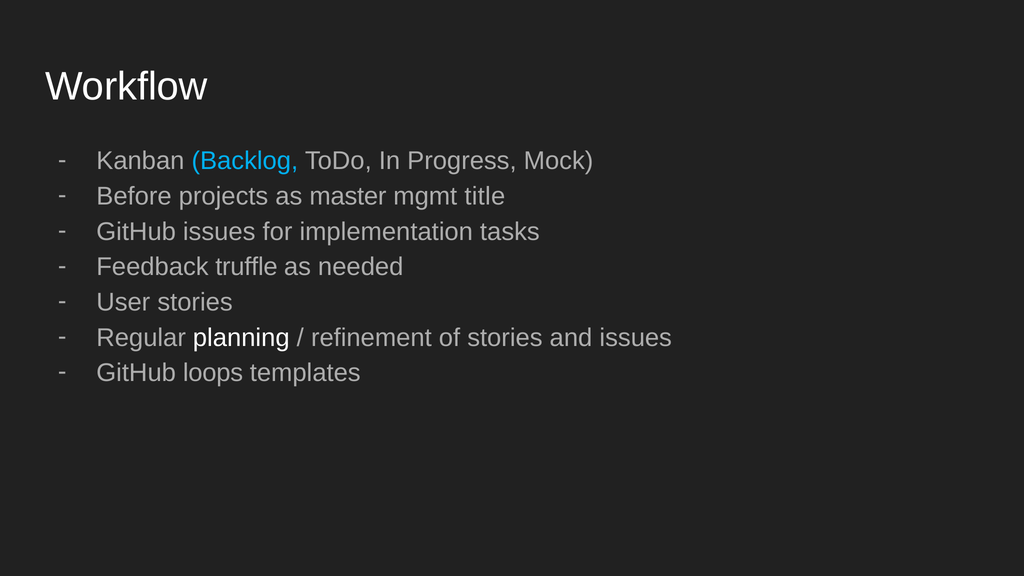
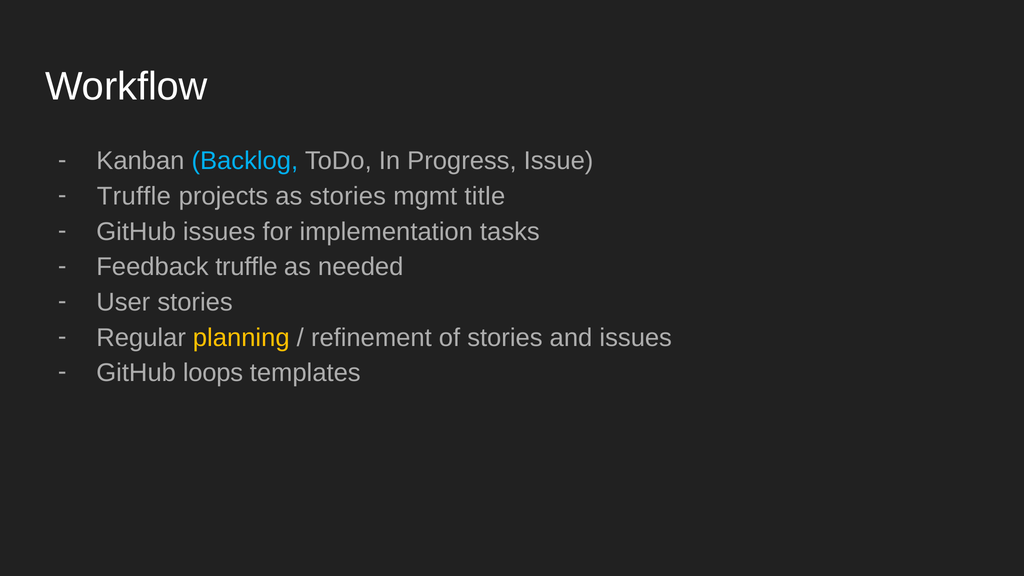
Mock: Mock -> Issue
Before at (134, 196): Before -> Truffle
as master: master -> stories
planning colour: white -> yellow
